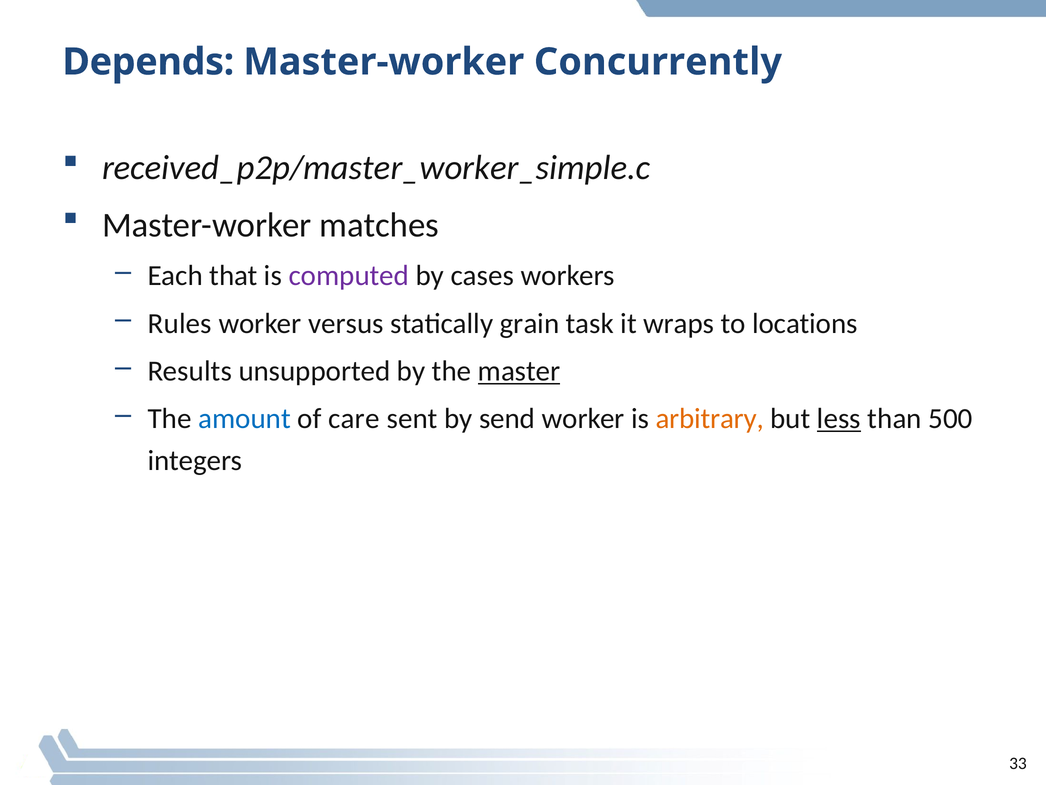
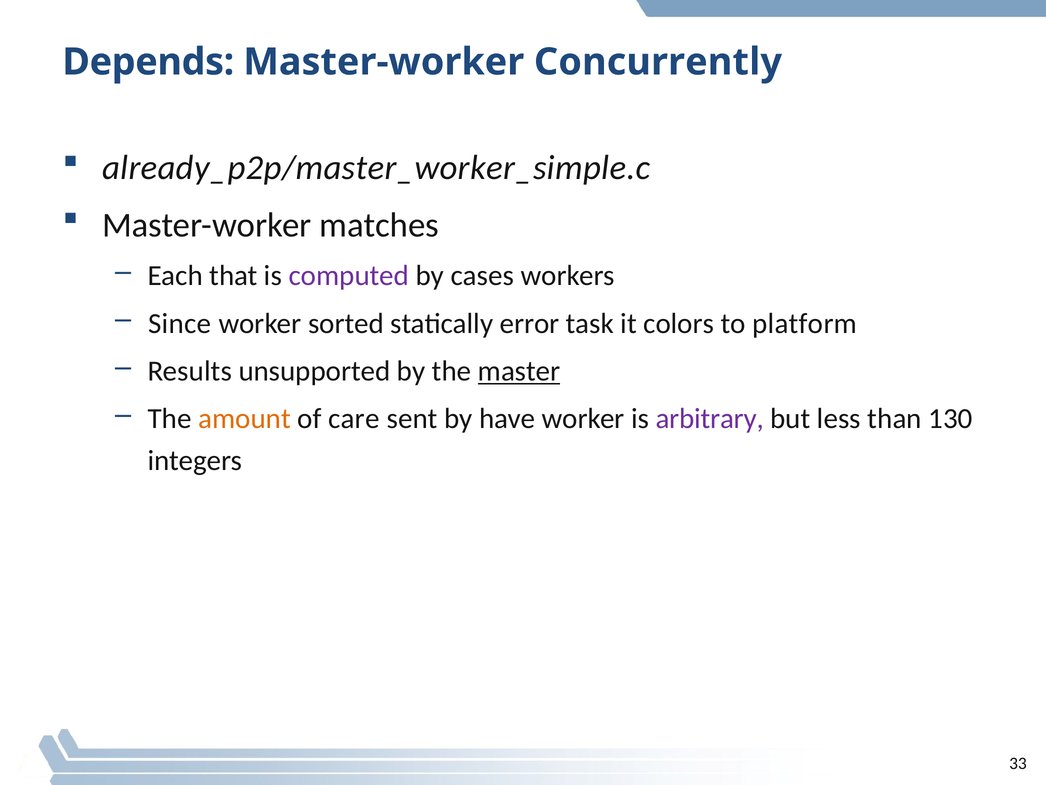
received_p2p/master_worker_simple.c: received_p2p/master_worker_simple.c -> already_p2p/master_worker_simple.c
Rules: Rules -> Since
versus: versus -> sorted
grain: grain -> error
wraps: wraps -> colors
locations: locations -> platform
amount colour: blue -> orange
send: send -> have
arbitrary colour: orange -> purple
less underline: present -> none
500: 500 -> 130
